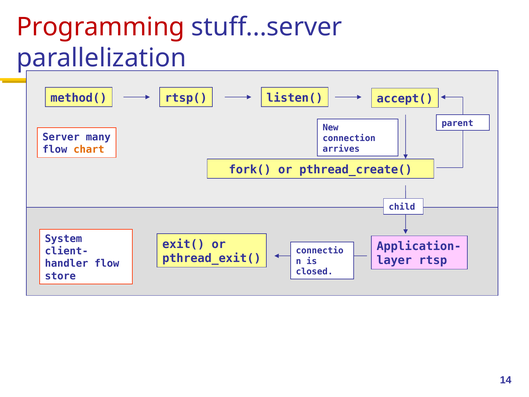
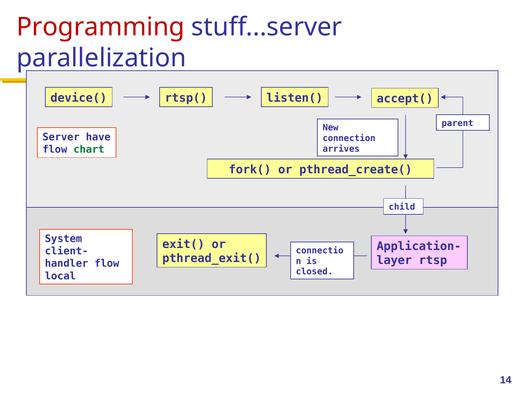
method(: method( -> device(
many: many -> have
chart colour: orange -> green
store: store -> local
